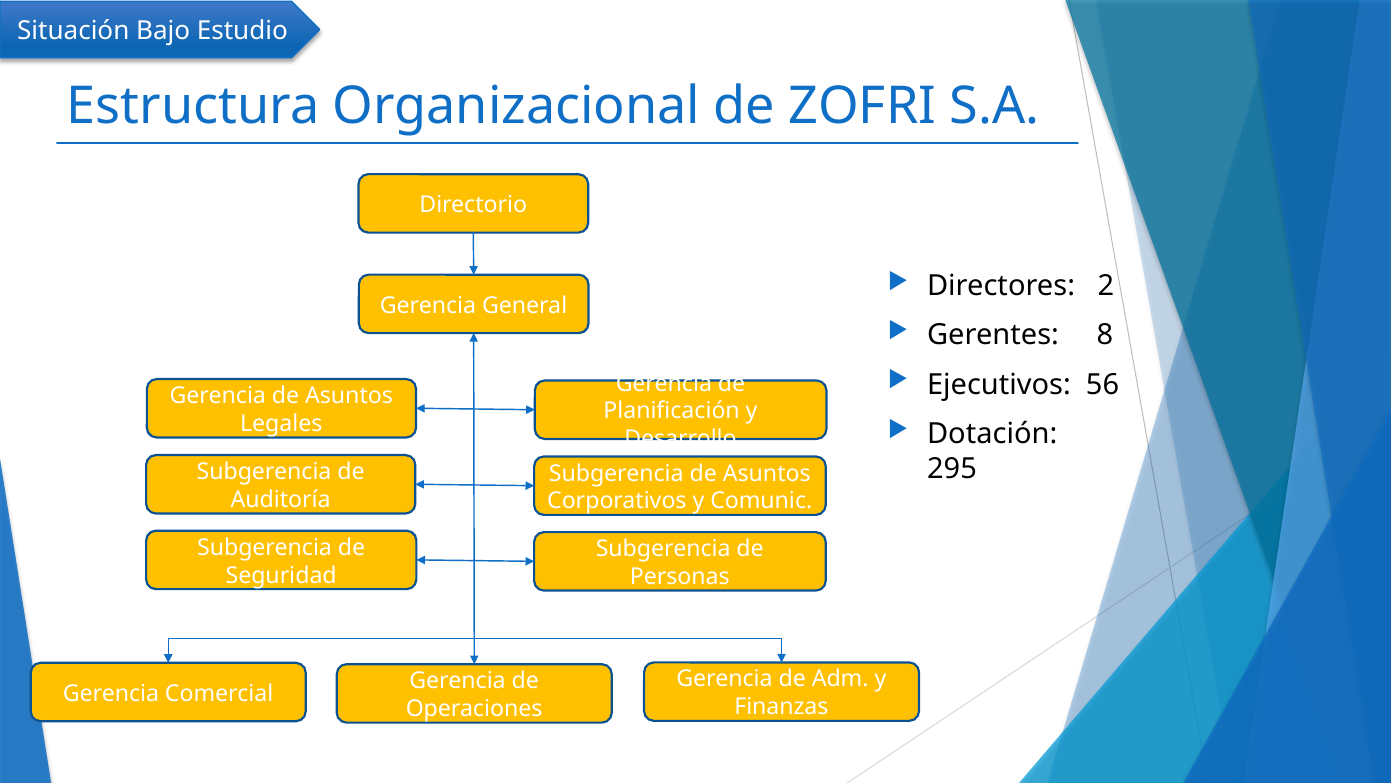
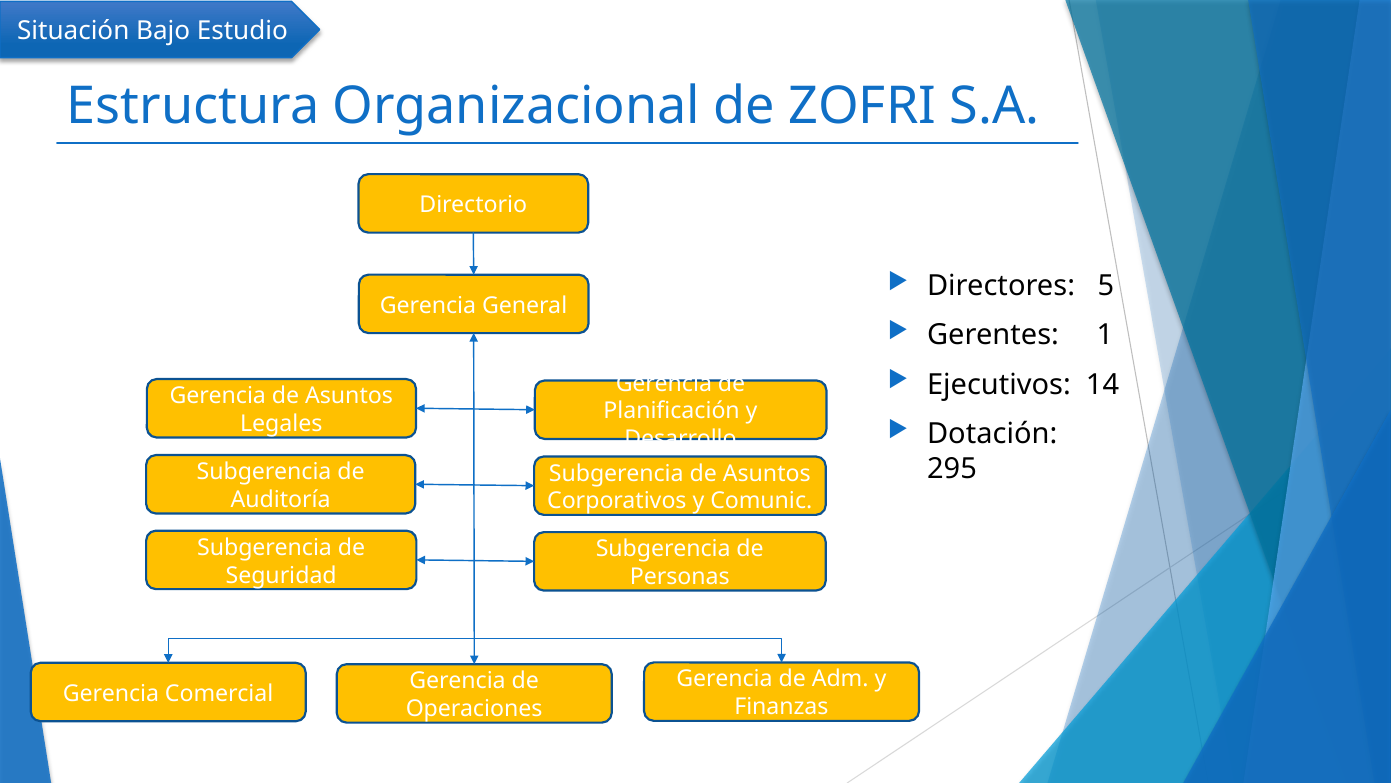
2: 2 -> 5
8: 8 -> 1
56: 56 -> 14
